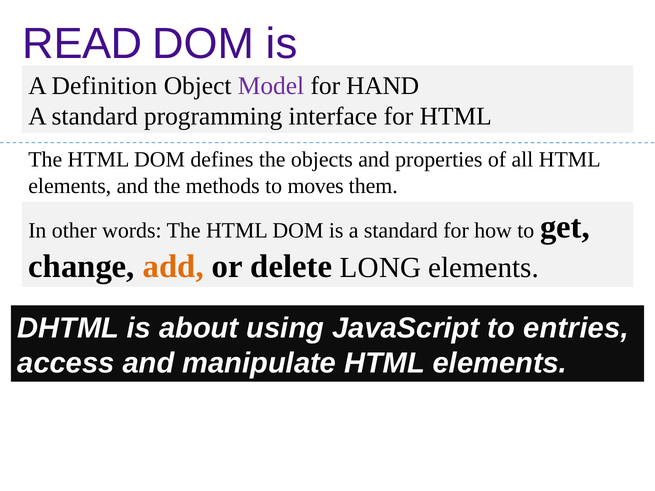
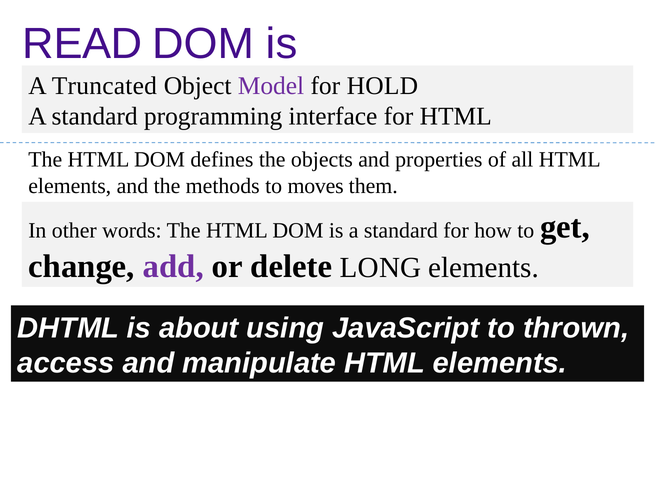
Definition: Definition -> Truncated
HAND: HAND -> HOLD
add colour: orange -> purple
entries: entries -> thrown
